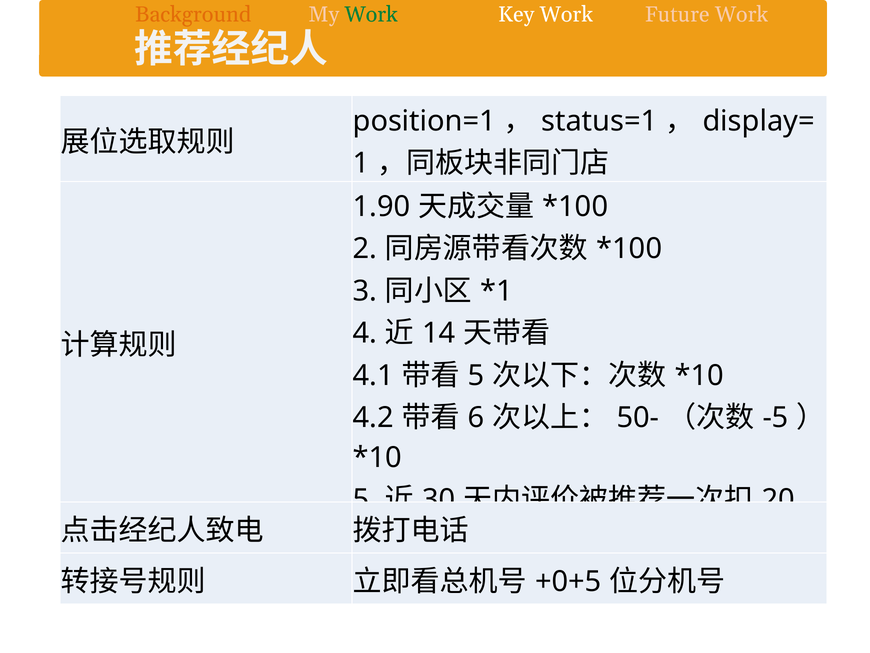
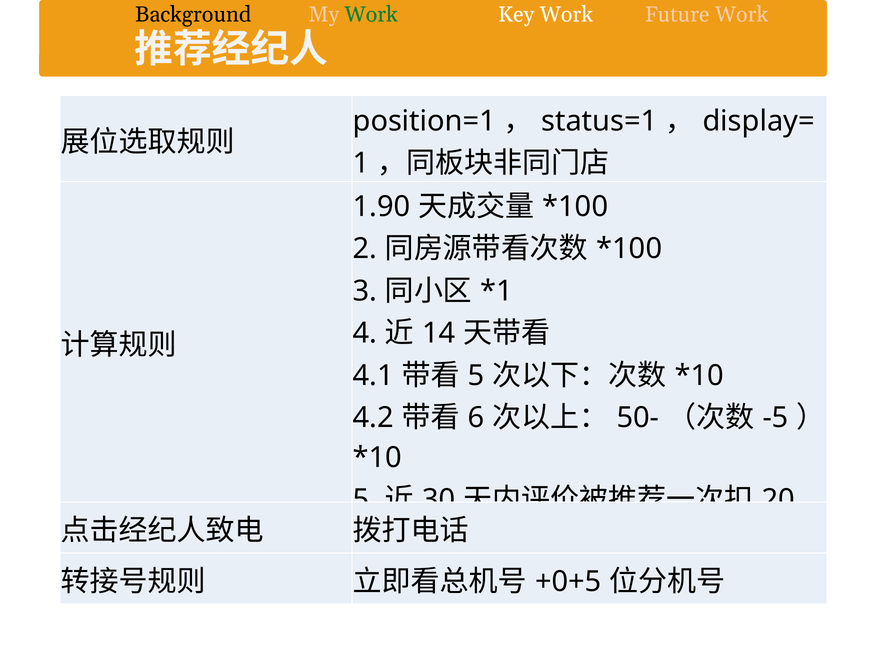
Background colour: orange -> black
